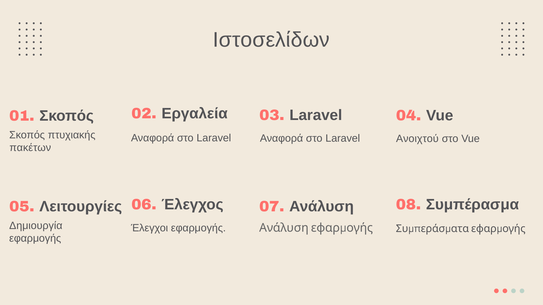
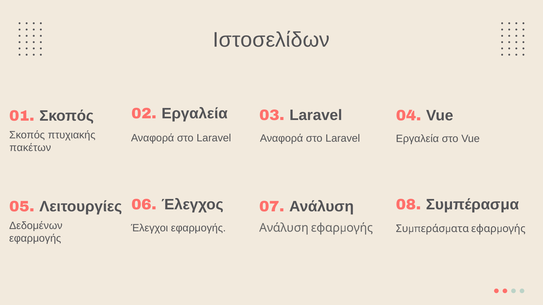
Ανοιχτού at (417, 139): Ανοιχτού -> Εργαλεία
Δημιουργία: Δημιουργία -> Δεδομένων
